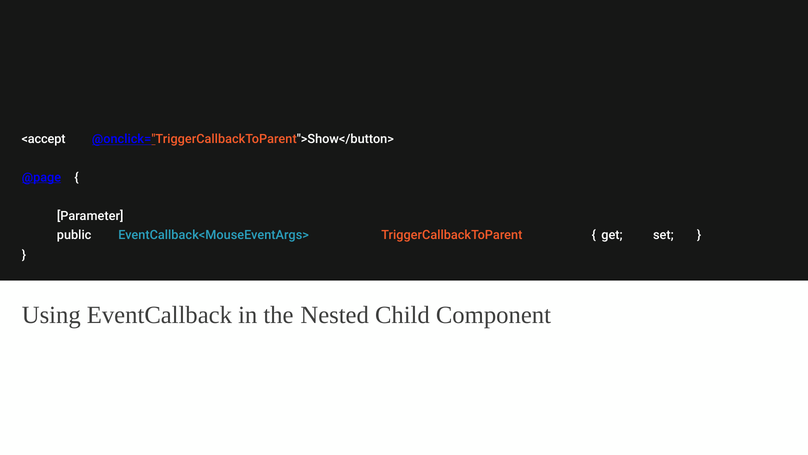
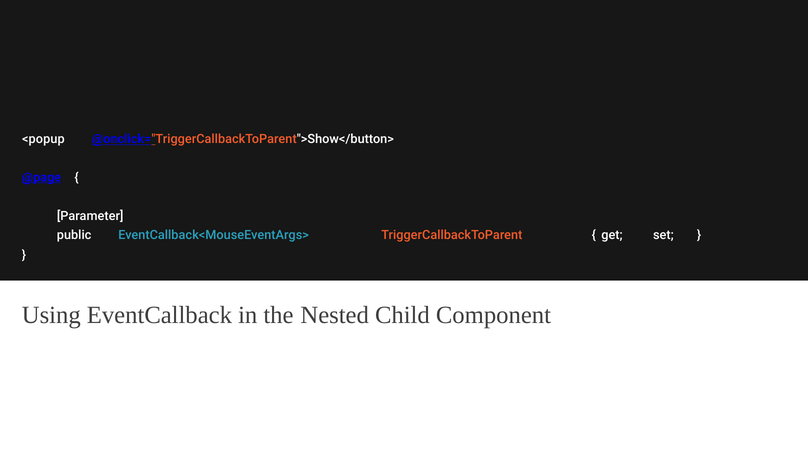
<accept: <accept -> <popup
